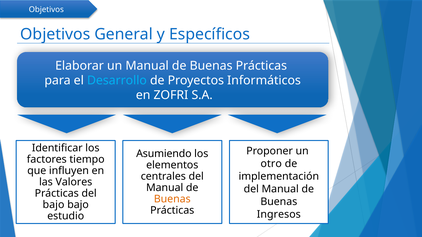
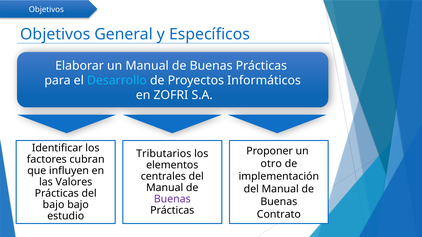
Asumiendo: Asumiendo -> Tributarios
tiempo: tiempo -> cubran
Buenas at (172, 199) colour: orange -> purple
Ingresos: Ingresos -> Contrato
